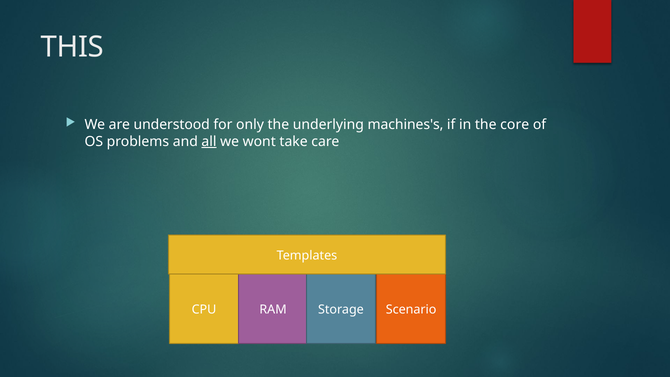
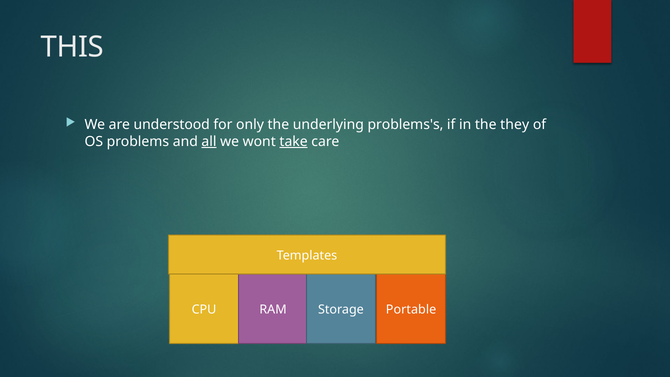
machines's: machines's -> problems's
core: core -> they
take underline: none -> present
Scenario: Scenario -> Portable
